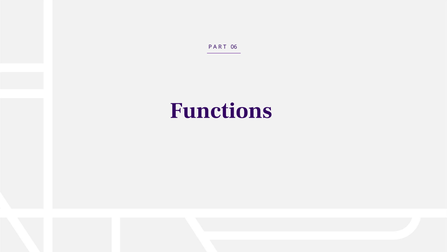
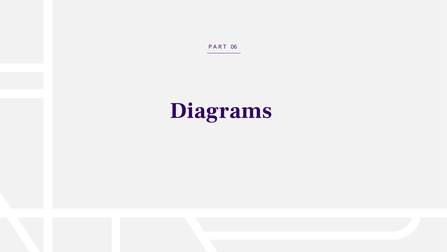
Functions: Functions -> Diagrams
